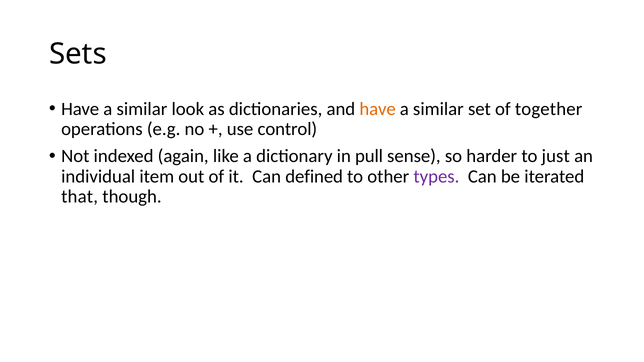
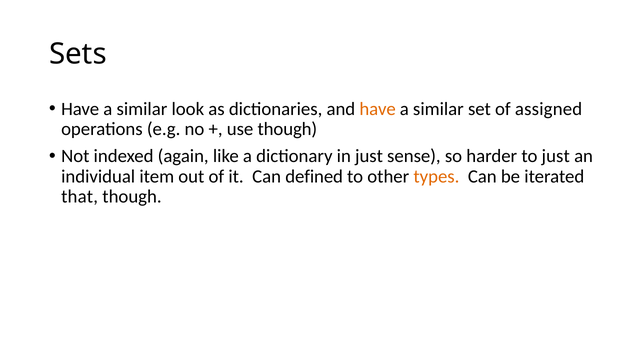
together: together -> assigned
use control: control -> though
in pull: pull -> just
types colour: purple -> orange
